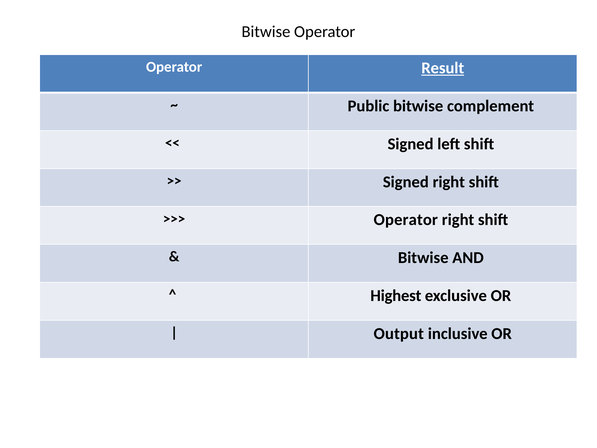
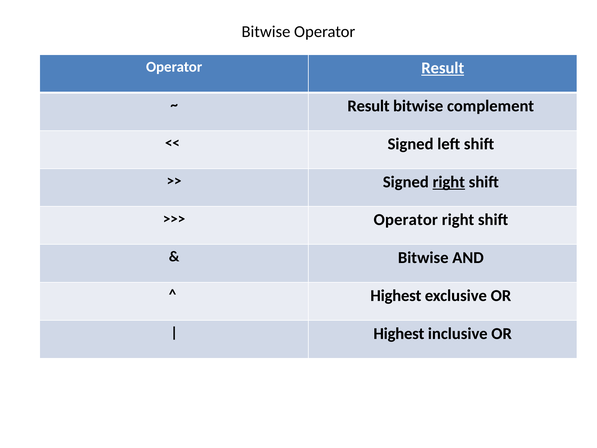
Public at (368, 106): Public -> Result
right at (449, 182) underline: none -> present
Output at (399, 333): Output -> Highest
